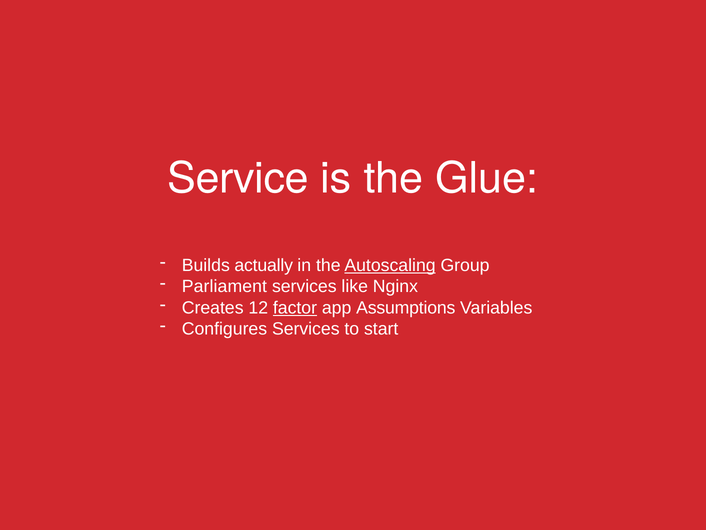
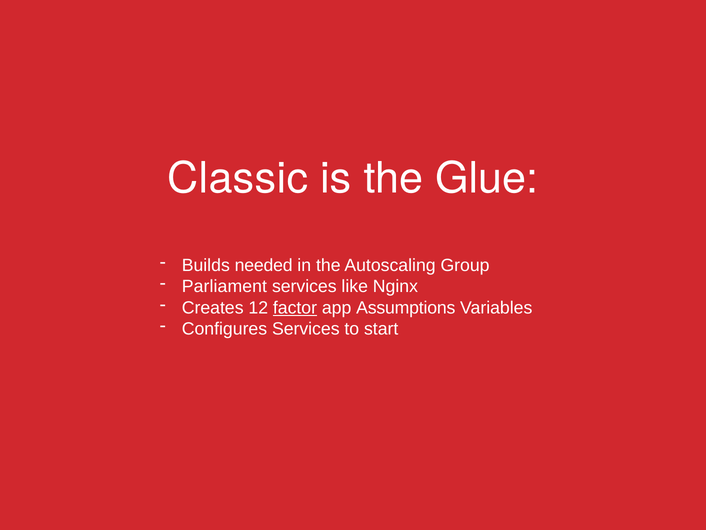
Service: Service -> Classic
actually: actually -> needed
Autoscaling underline: present -> none
